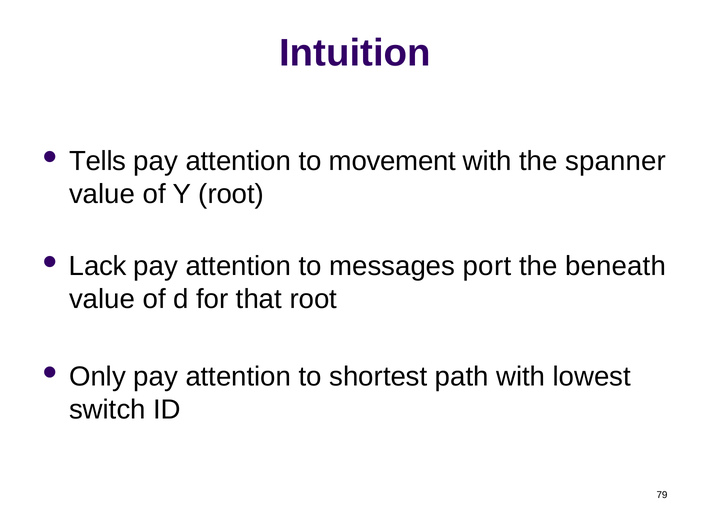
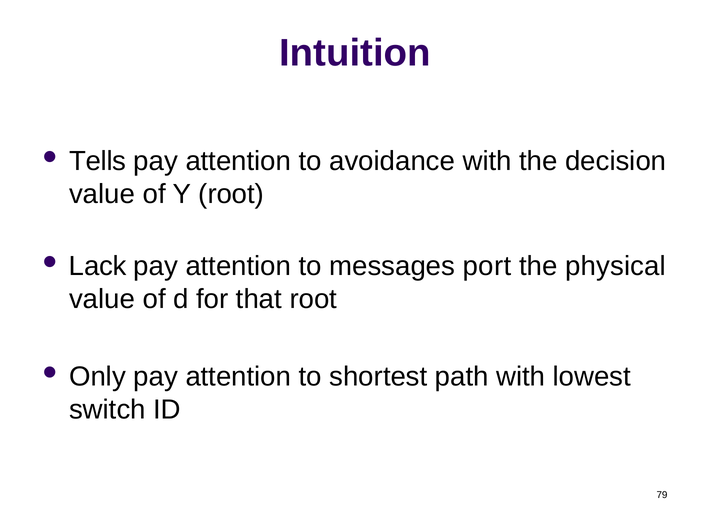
movement: movement -> avoidance
spanner: spanner -> decision
beneath: beneath -> physical
